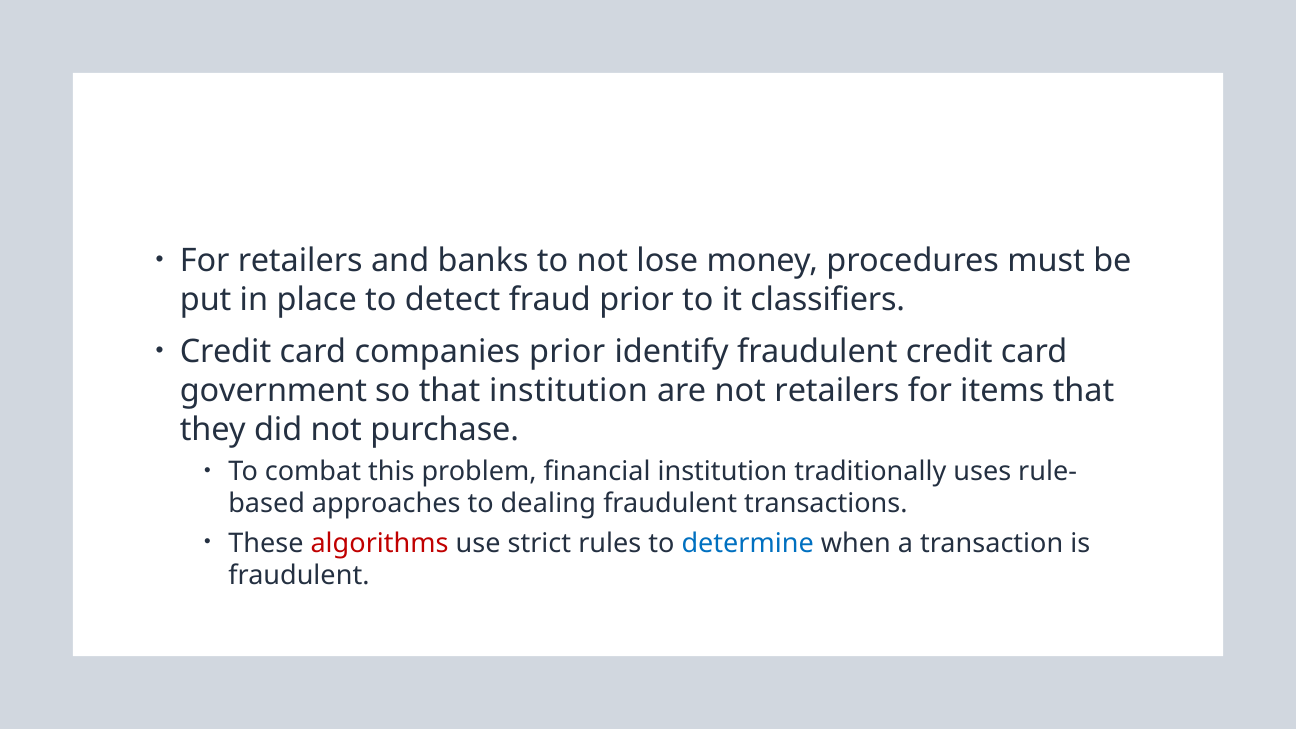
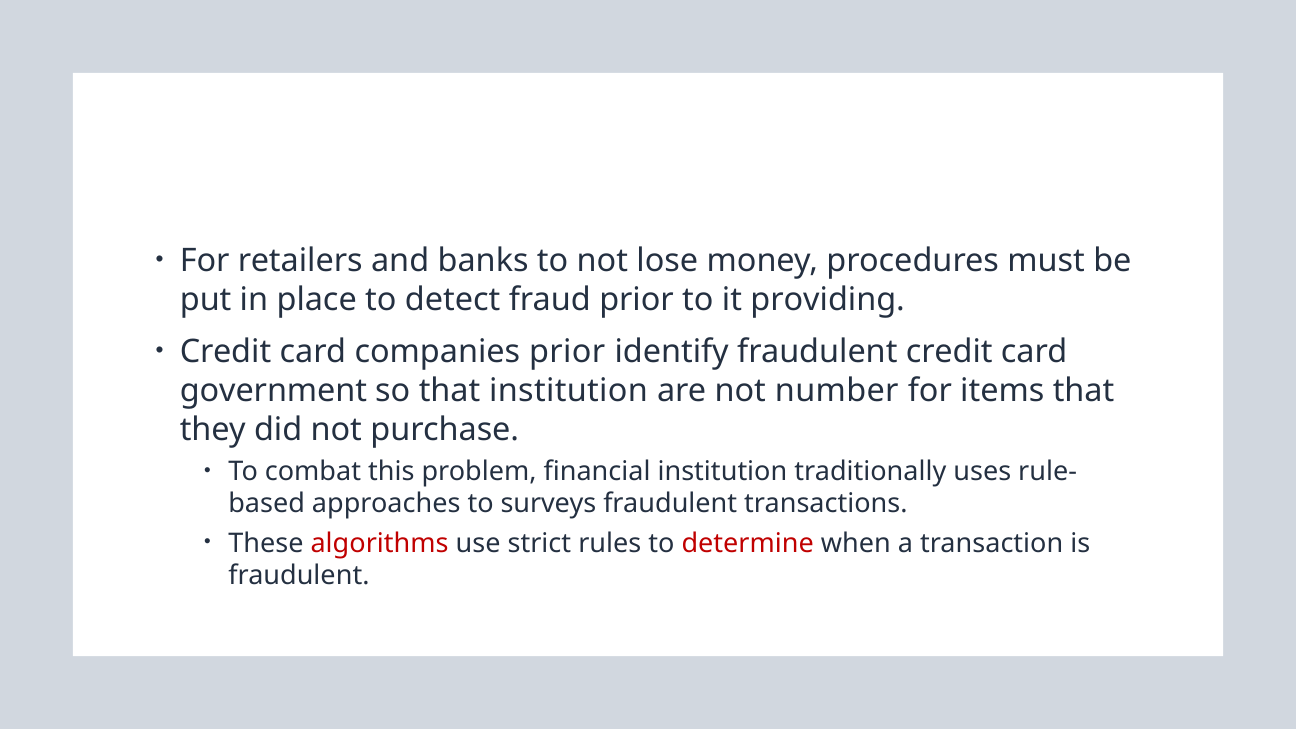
classifiers: classifiers -> providing
not retailers: retailers -> number
dealing: dealing -> surveys
determine colour: blue -> red
